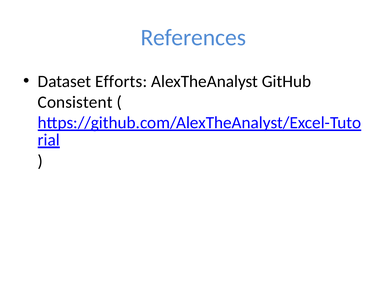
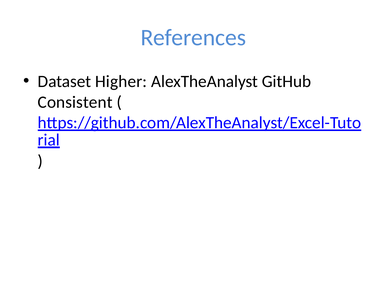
Efforts: Efforts -> Higher
